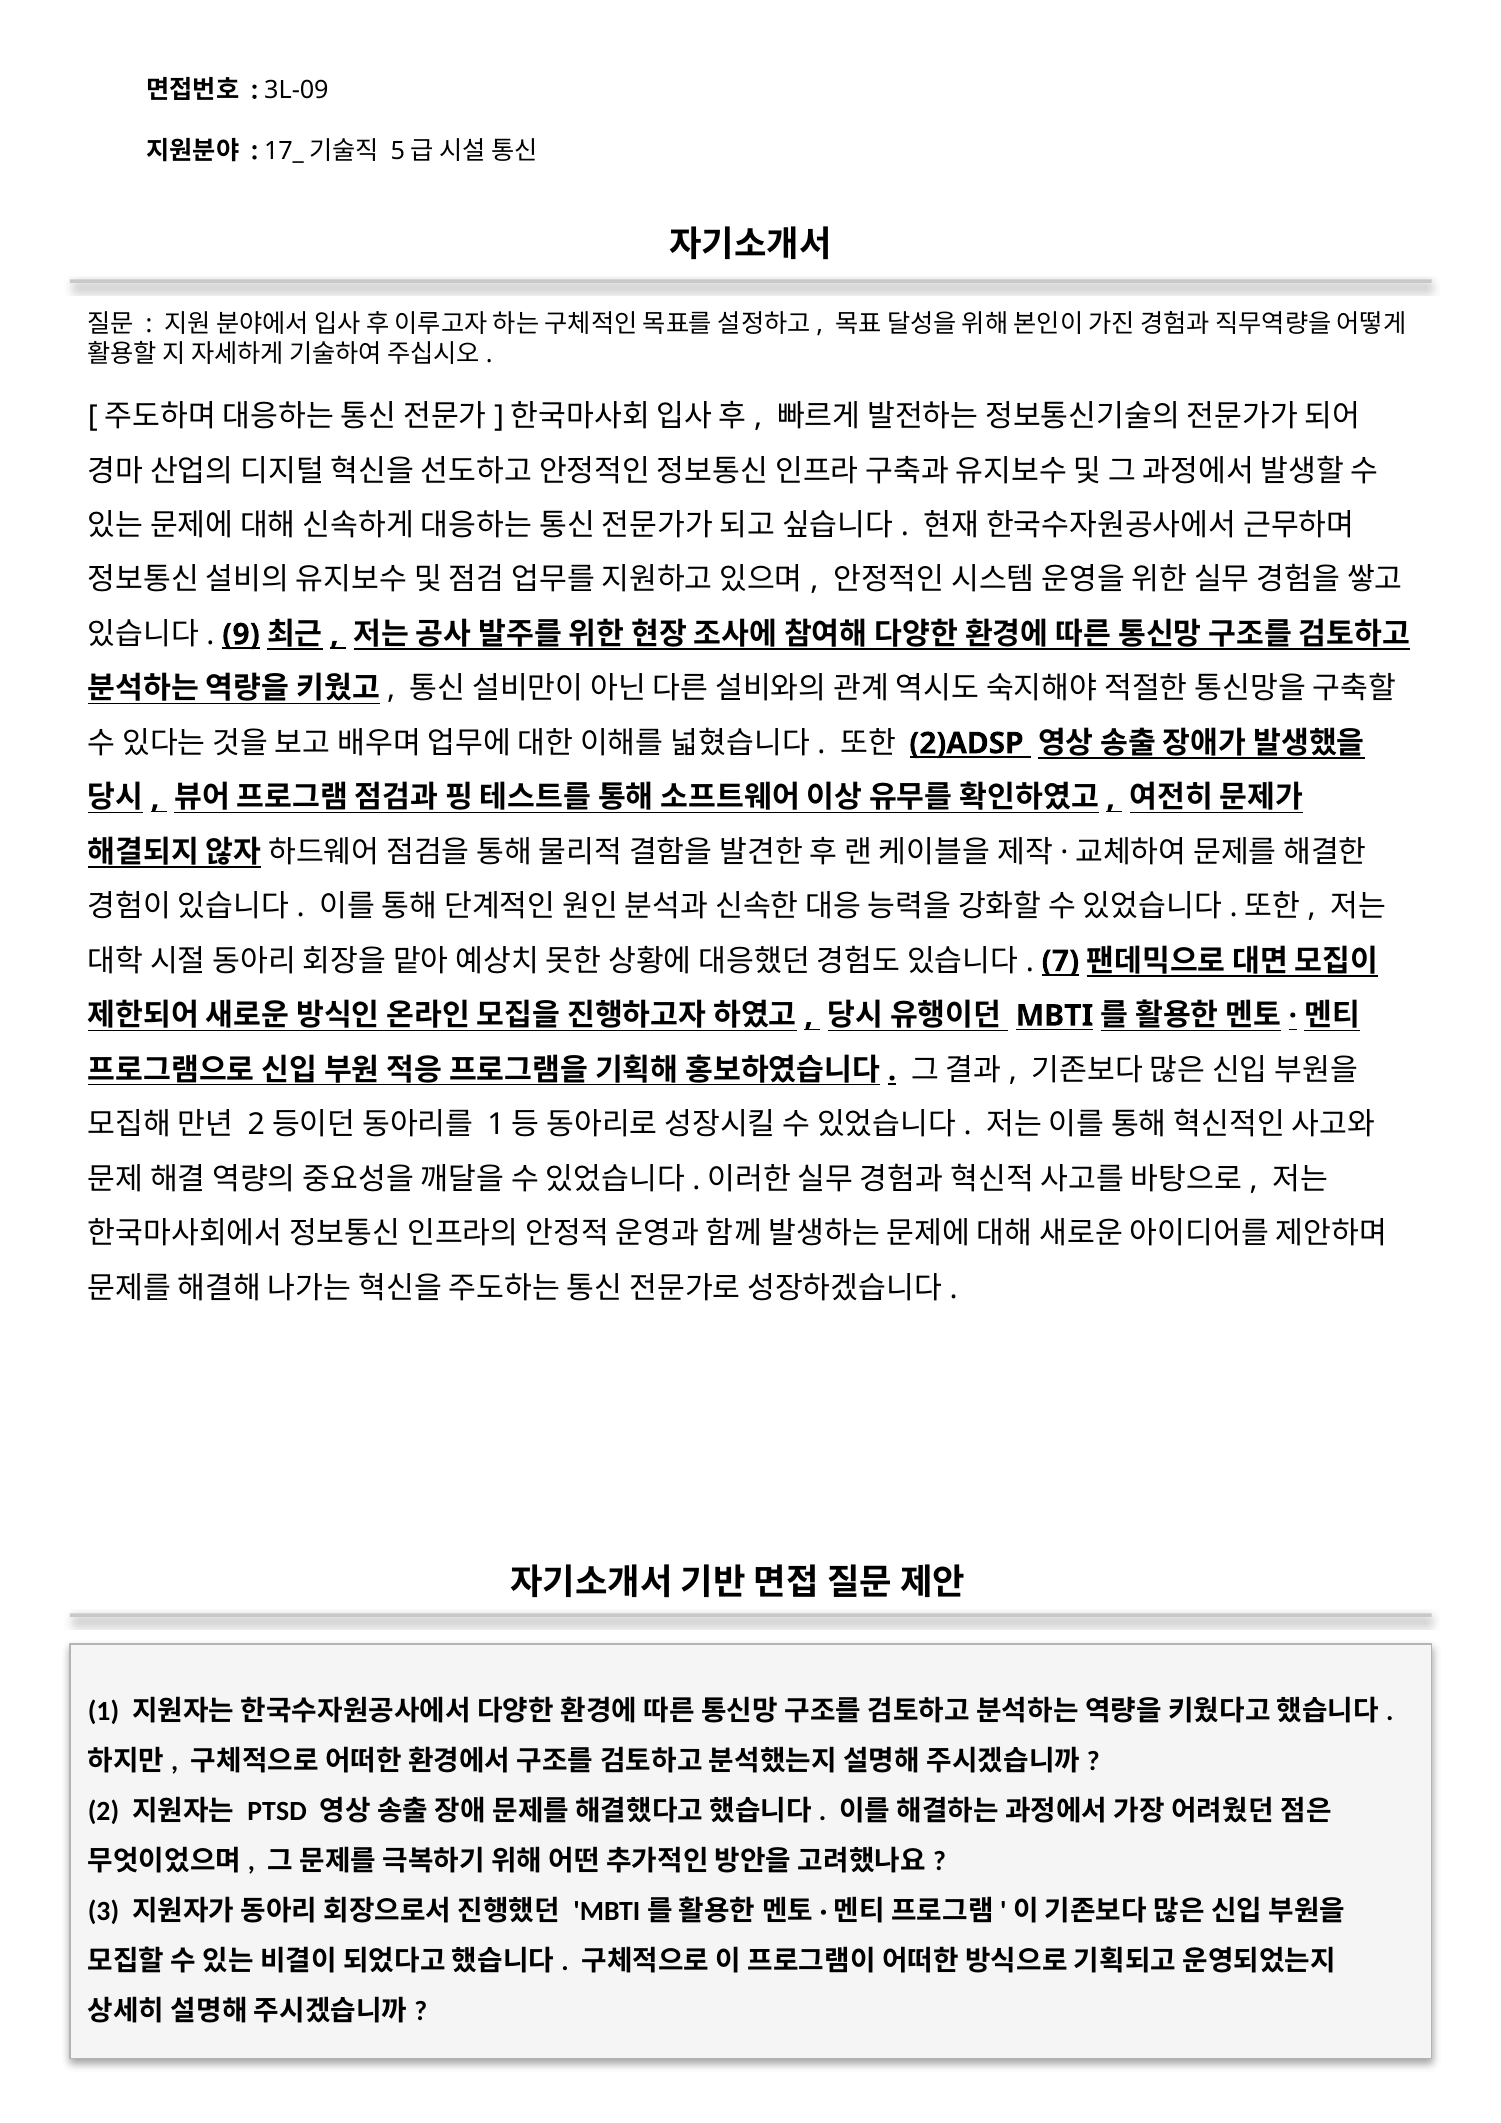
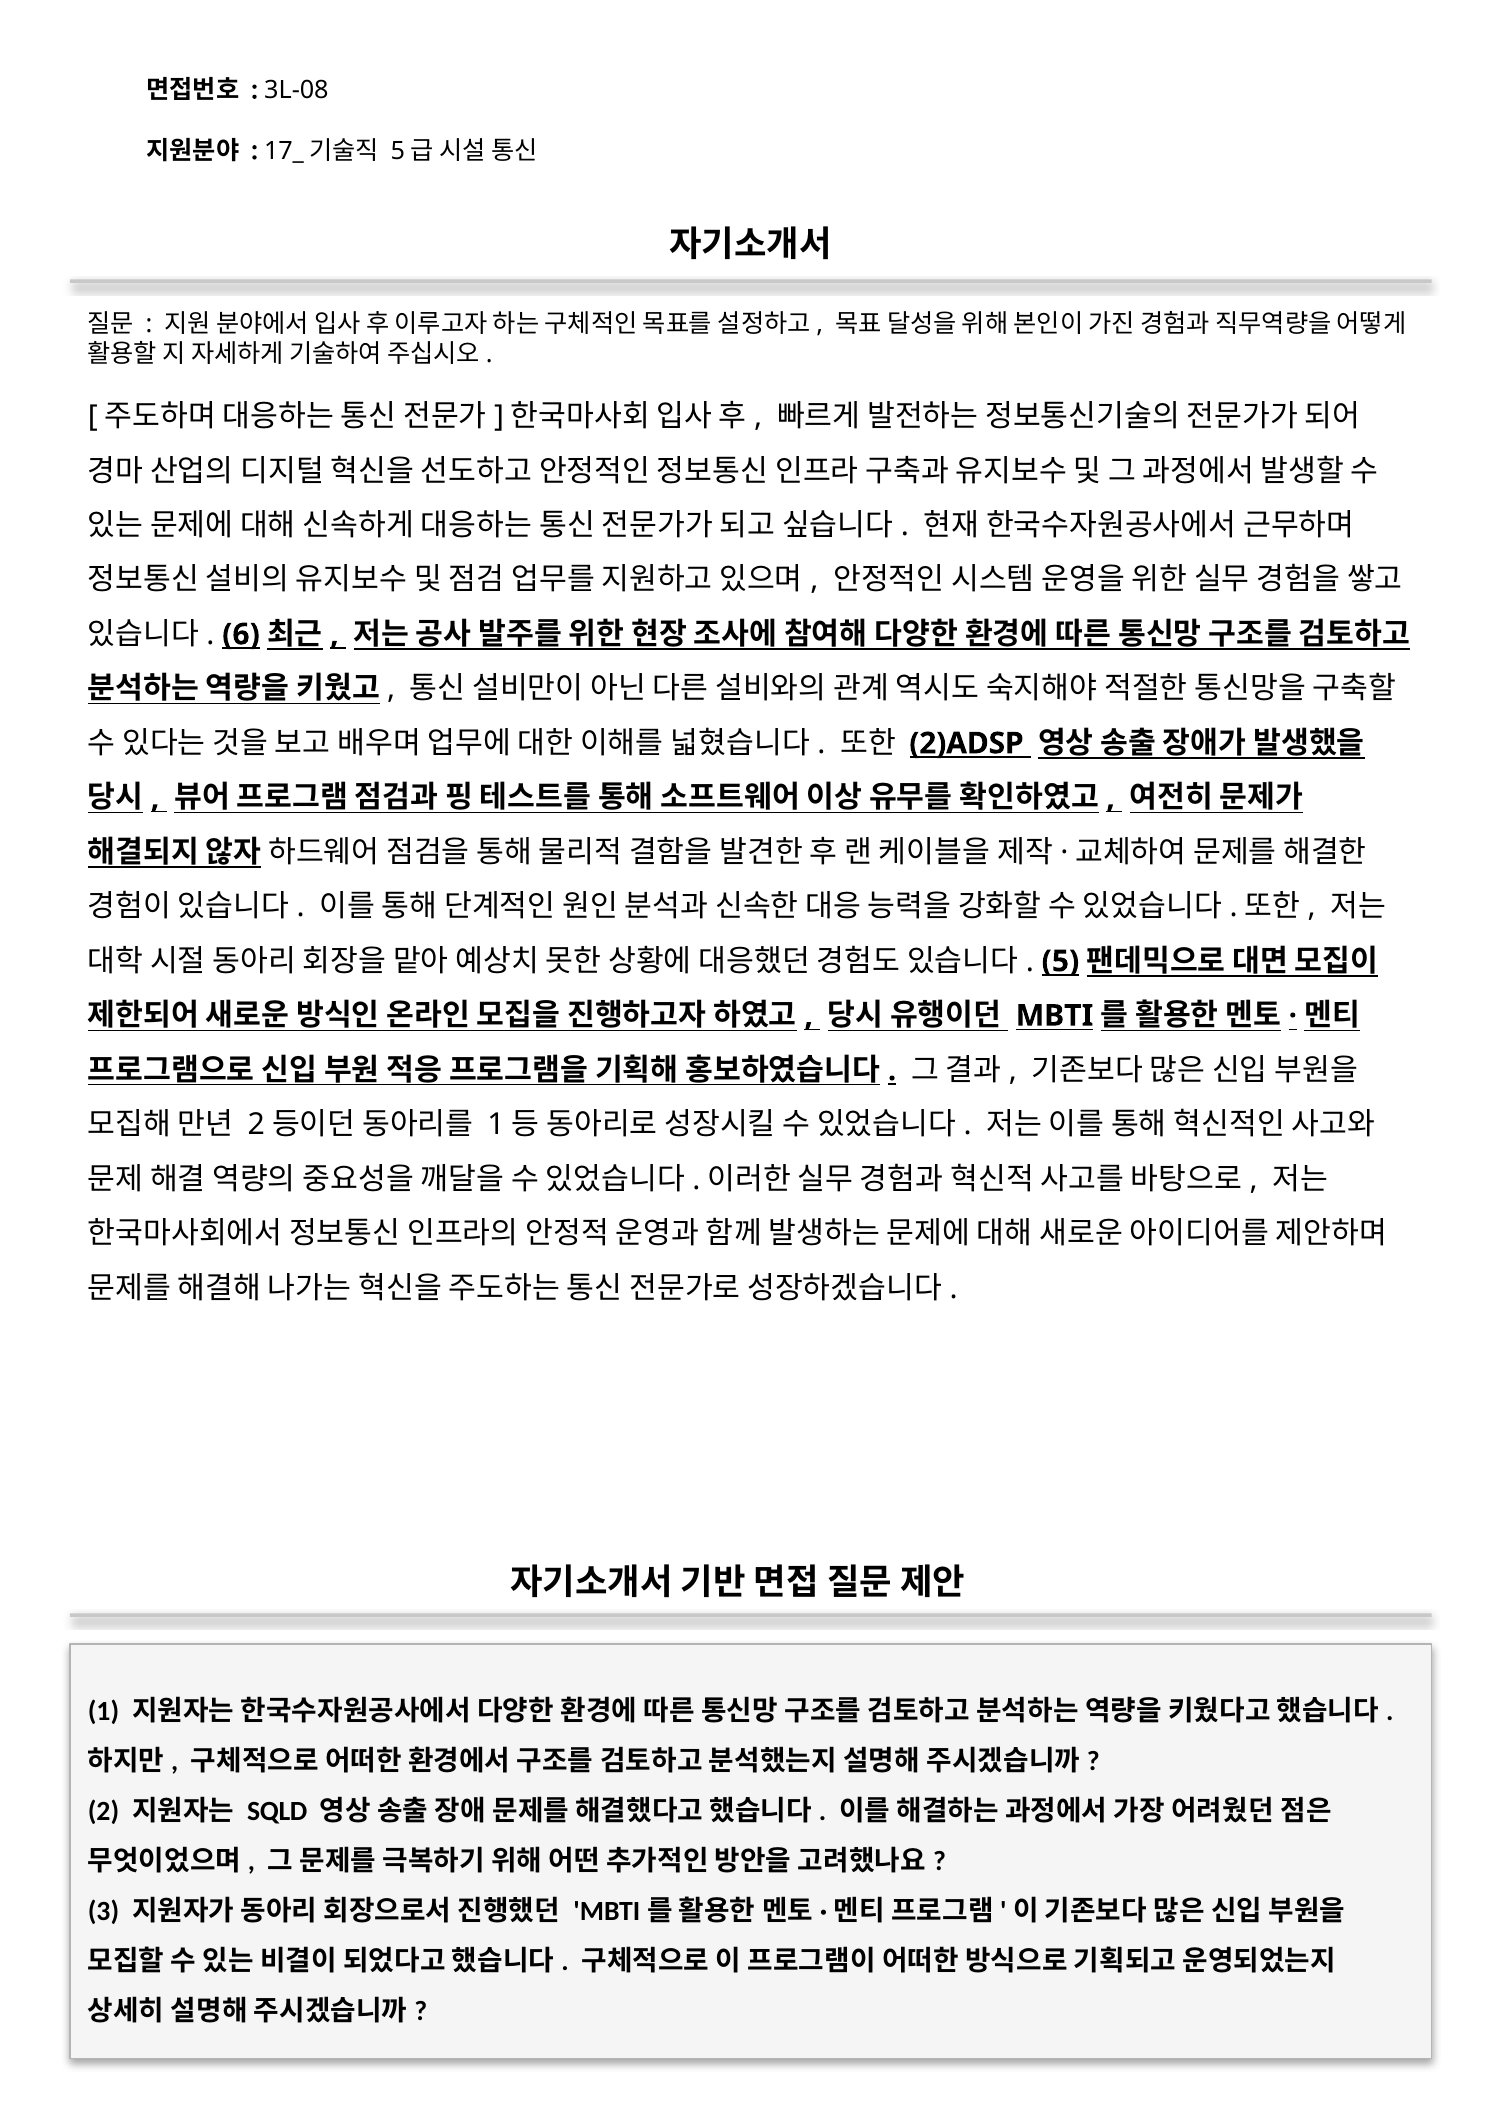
3L-09: 3L-09 -> 3L-08
9: 9 -> 6
7: 7 -> 5
PTSD: PTSD -> SQLD
